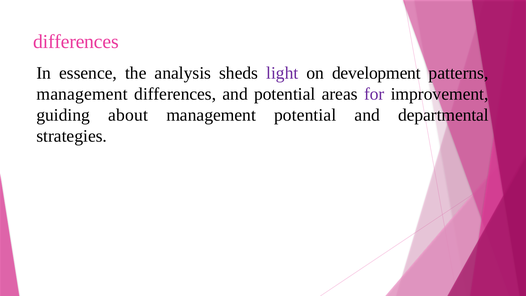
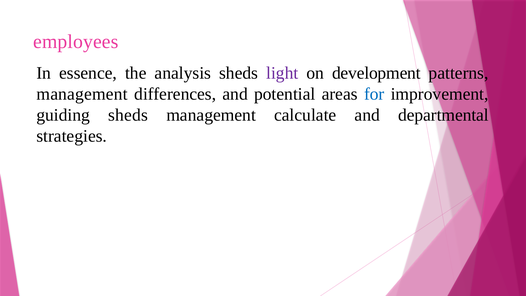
differences at (76, 41): differences -> employees
for colour: purple -> blue
guiding about: about -> sheds
management potential: potential -> calculate
